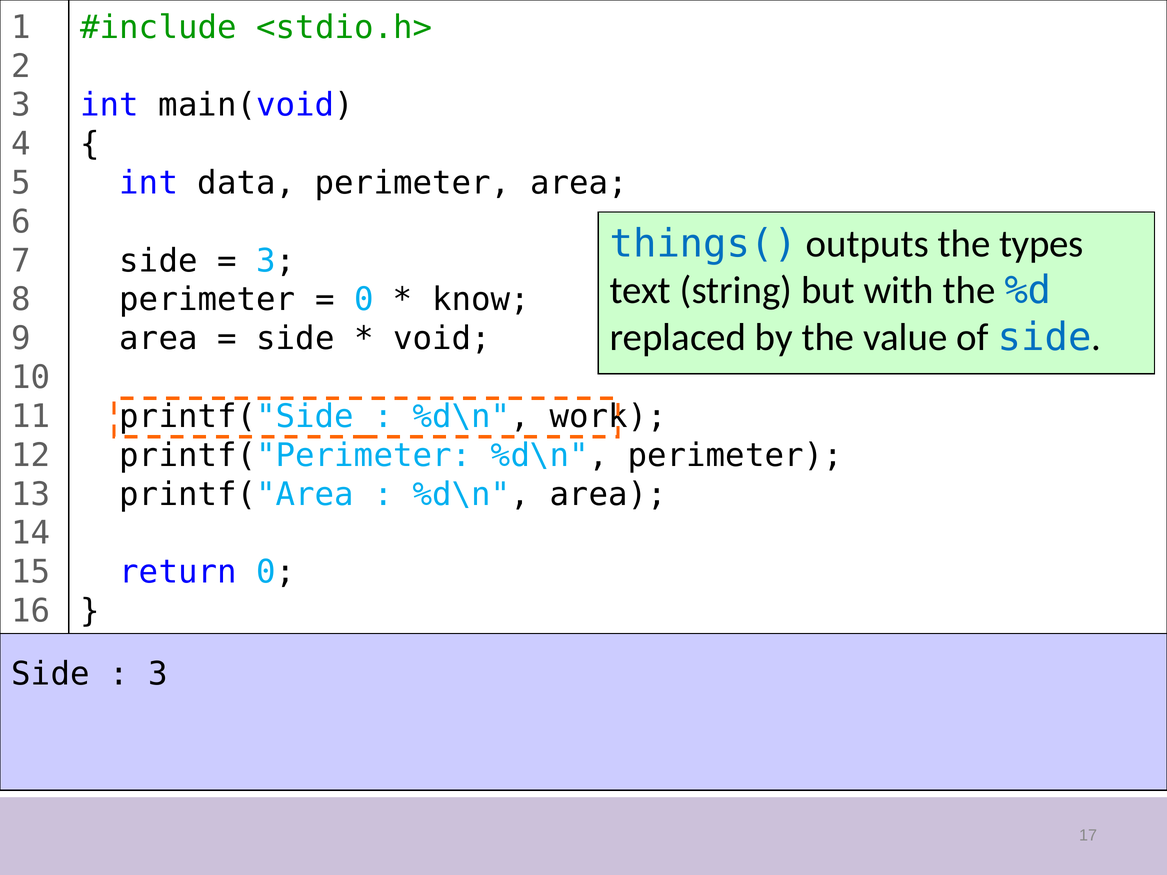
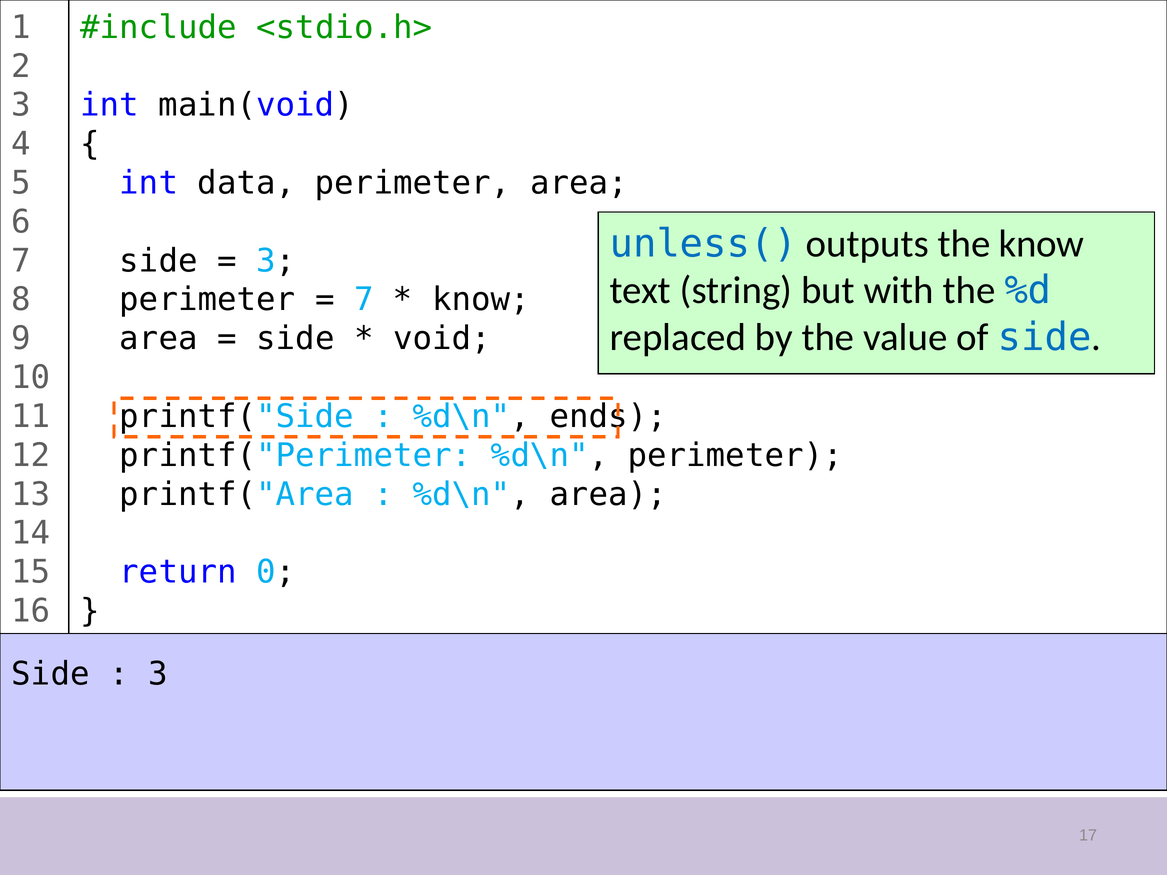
things(: things( -> unless(
the types: types -> know
0 at (364, 300): 0 -> 7
work: work -> ends
